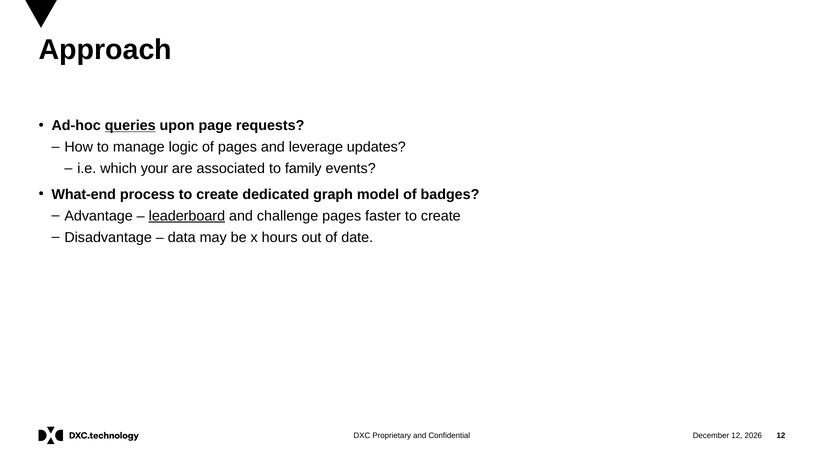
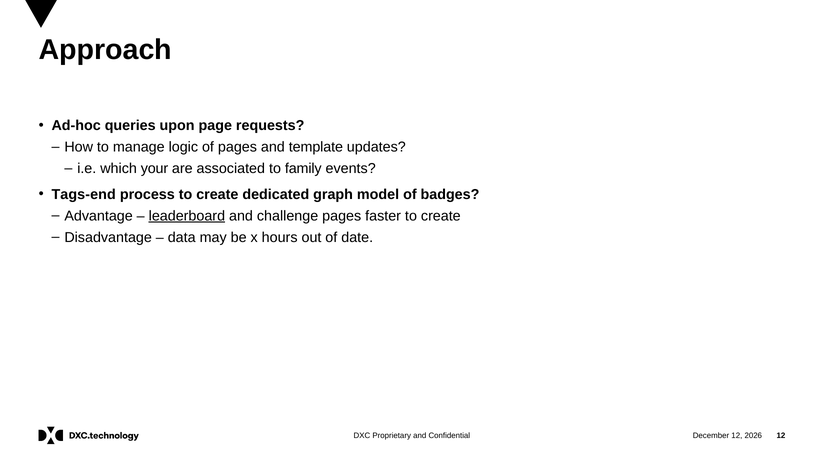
queries underline: present -> none
leverage: leverage -> template
What-end: What-end -> Tags-end
